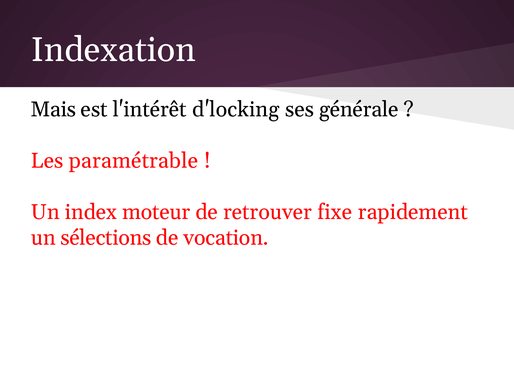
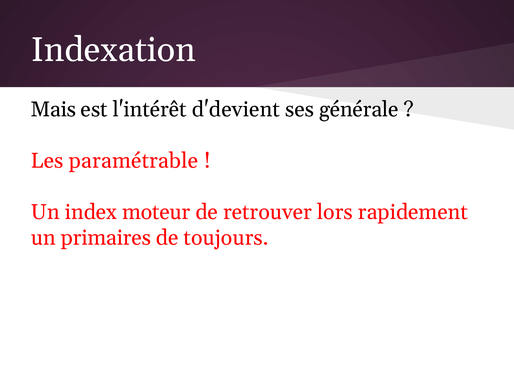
d'locking: d'locking -> d'devient
fixe: fixe -> lors
sélections: sélections -> primaires
vocation: vocation -> toujours
